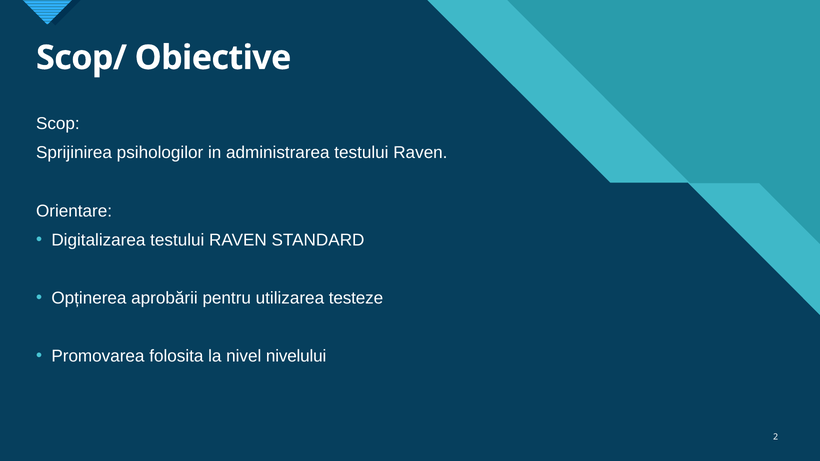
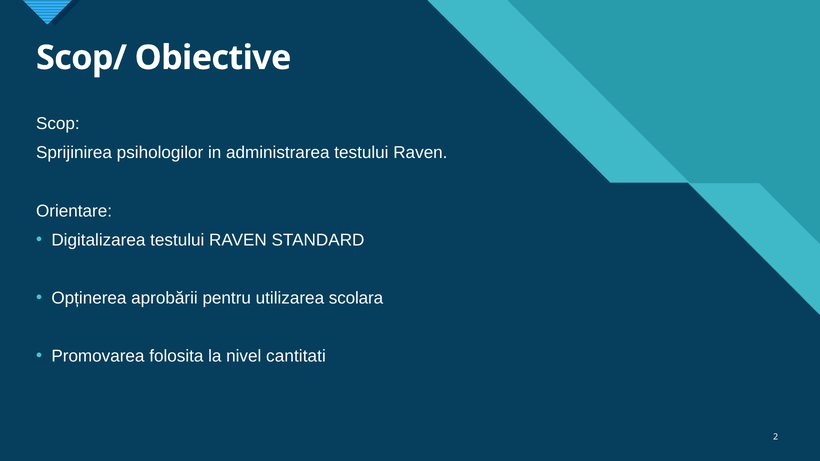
testeze: testeze -> scolara
nivelului: nivelului -> cantitati
